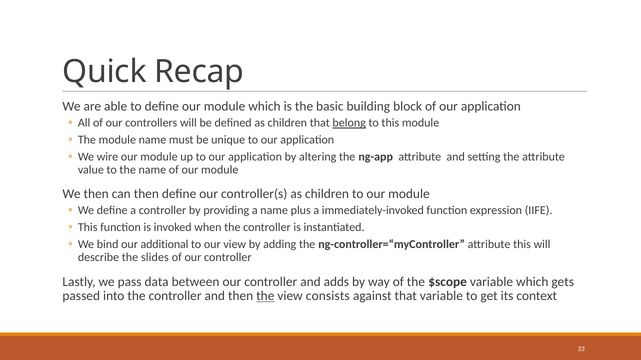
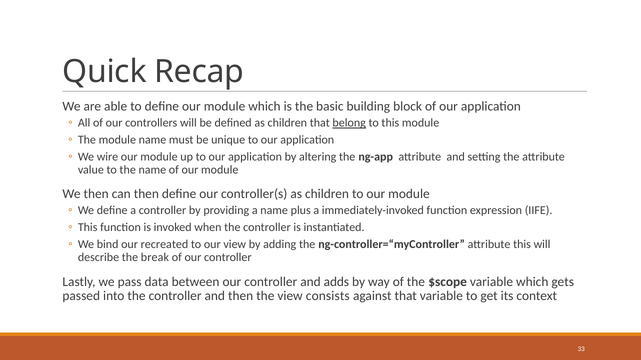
additional: additional -> recreated
slides: slides -> break
the at (265, 296) underline: present -> none
